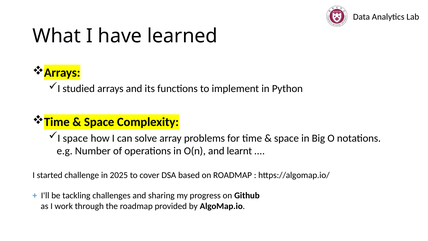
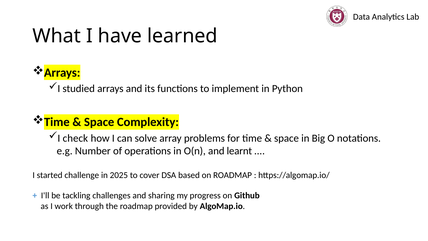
I space: space -> check
